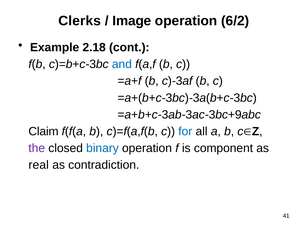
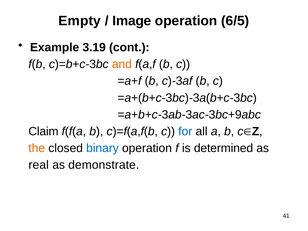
Clerks: Clerks -> Empty
6/2: 6/2 -> 6/5
2.18: 2.18 -> 3.19
and colour: blue -> orange
the colour: purple -> orange
component: component -> determined
contradiction: contradiction -> demonstrate
